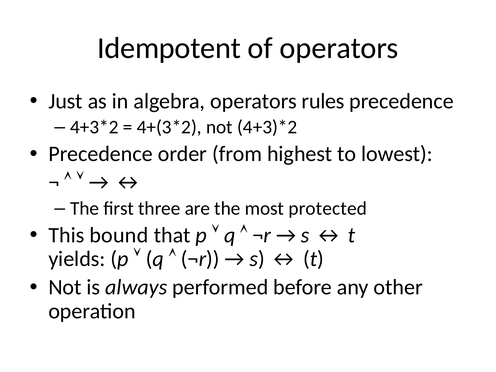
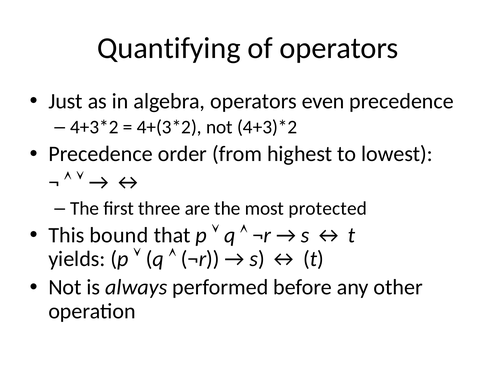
Idempotent: Idempotent -> Quantifying
rules: rules -> even
